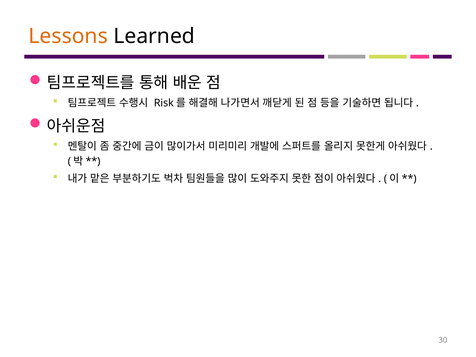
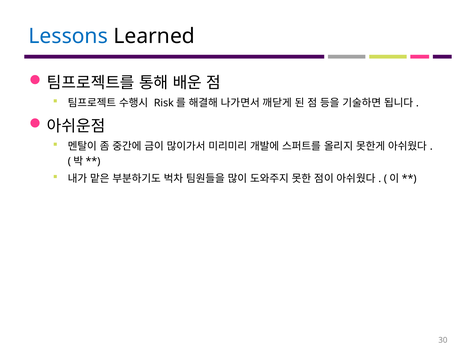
Lessons colour: orange -> blue
